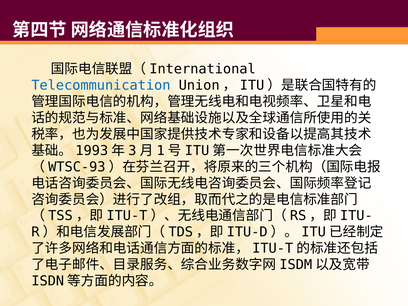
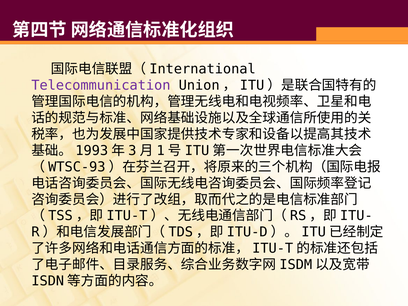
Telecommunication colour: blue -> purple
